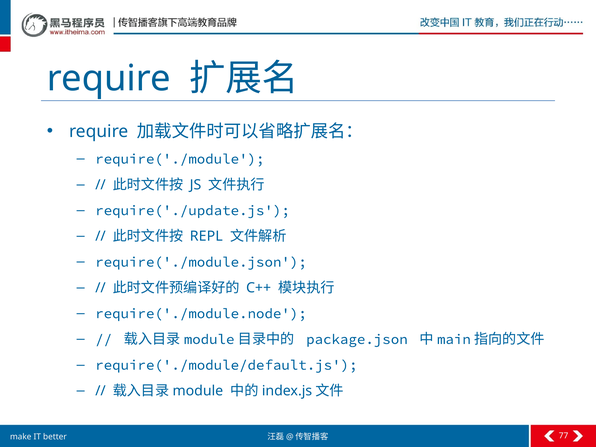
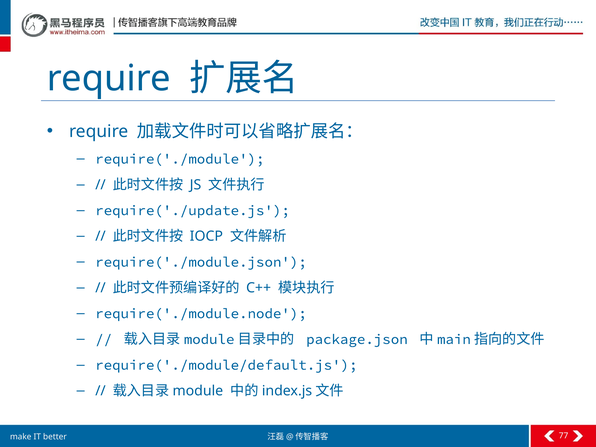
REPL: REPL -> IOCP
